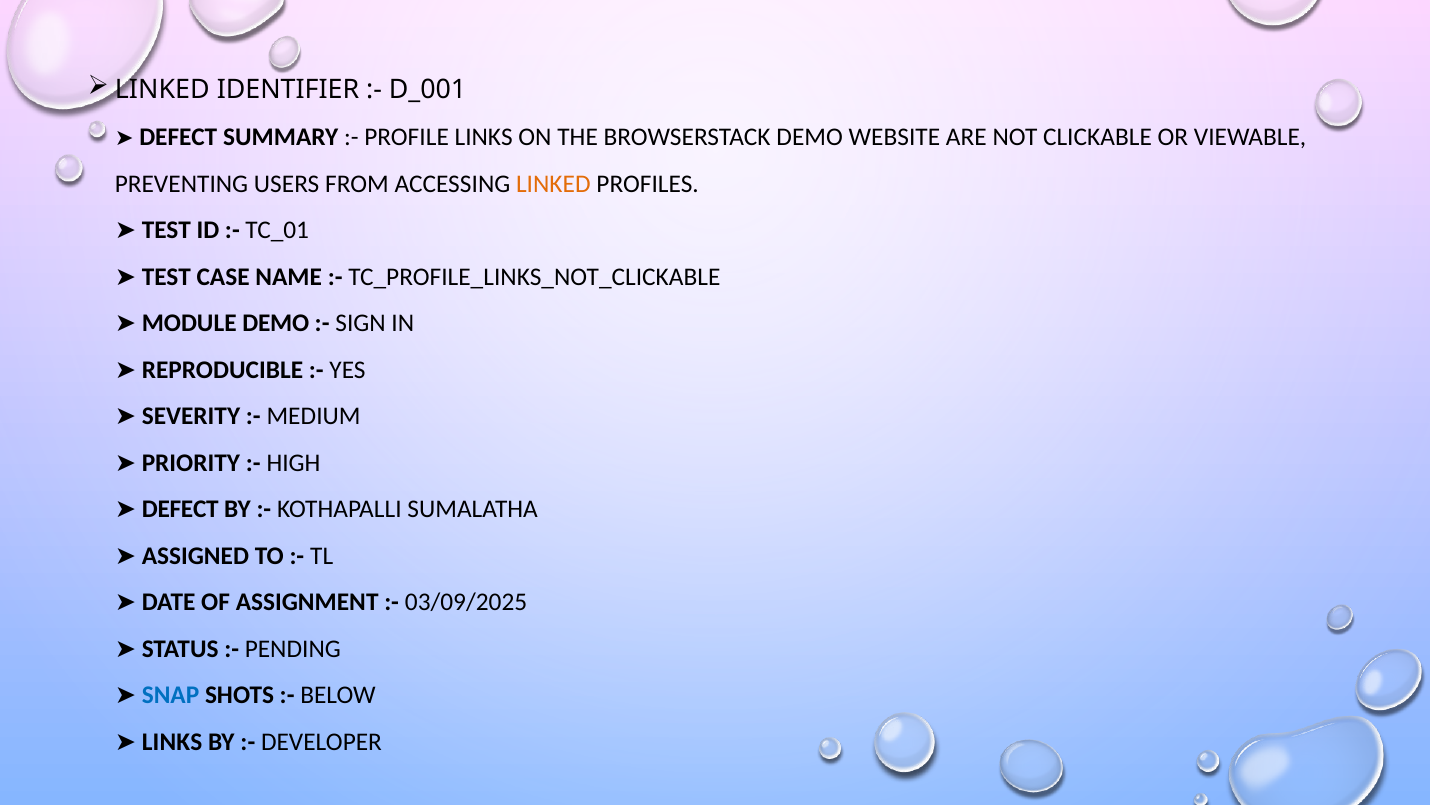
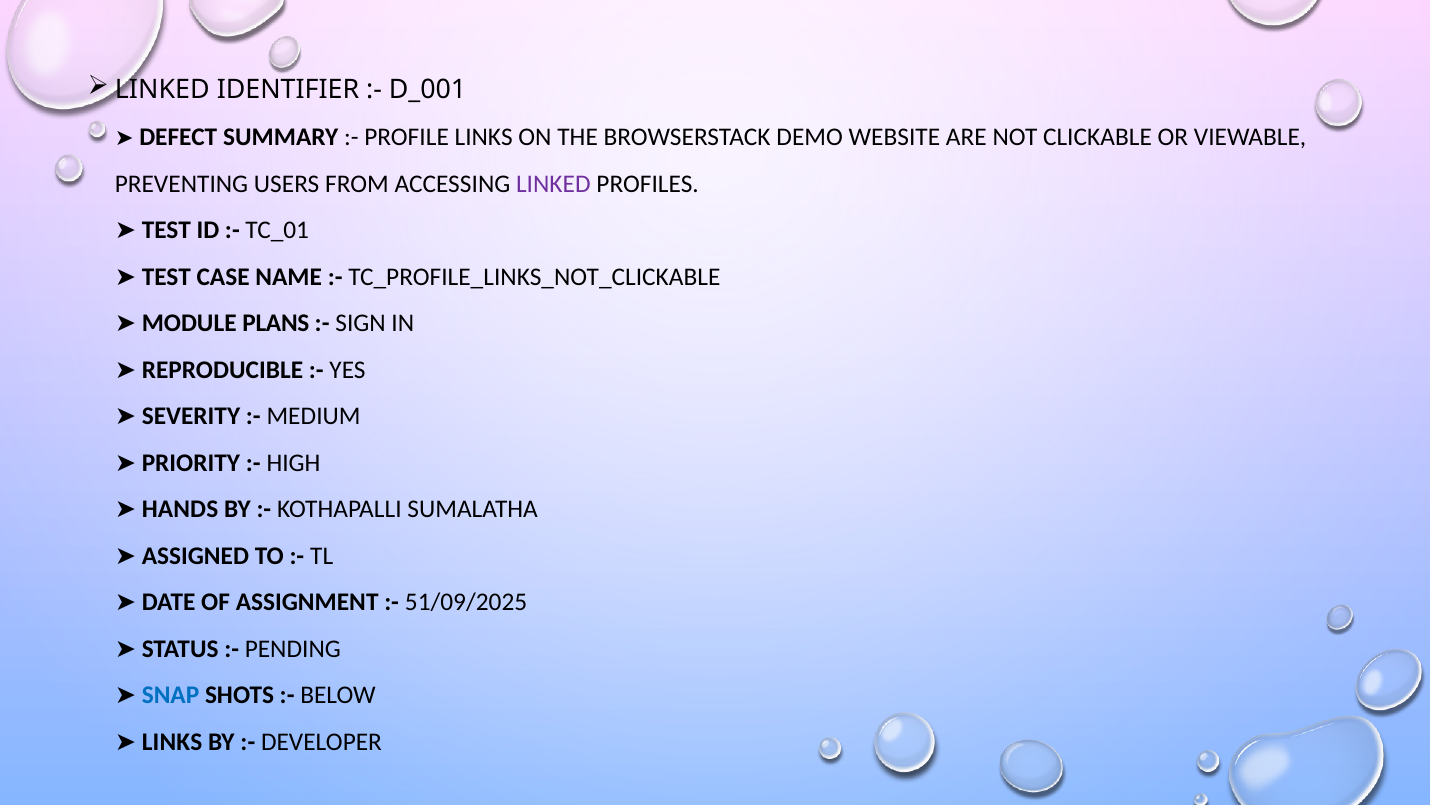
LINKED at (553, 184) colour: orange -> purple
MODULE DEMO: DEMO -> PLANS
DEFECT at (180, 509): DEFECT -> HANDS
03/09/2025: 03/09/2025 -> 51/09/2025
